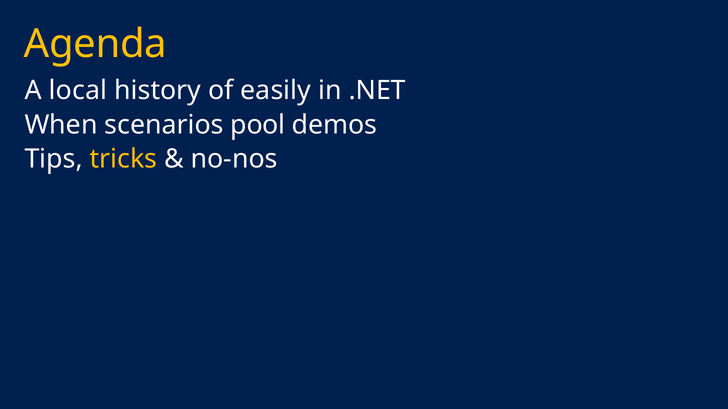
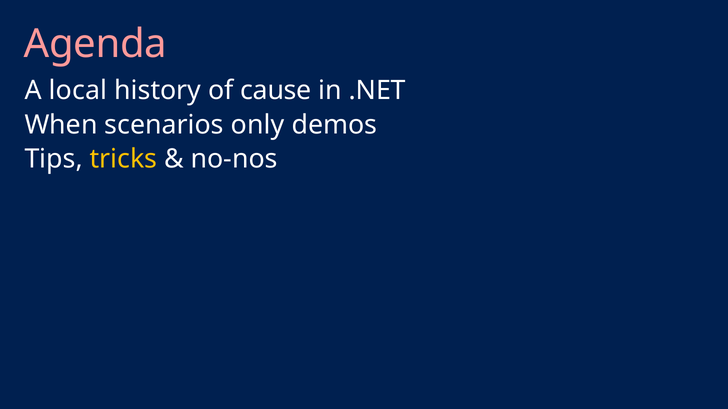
Agenda colour: yellow -> pink
easily: easily -> cause
pool: pool -> only
